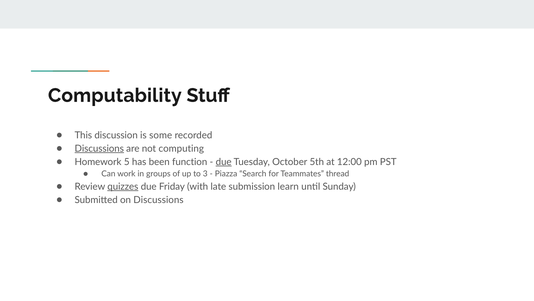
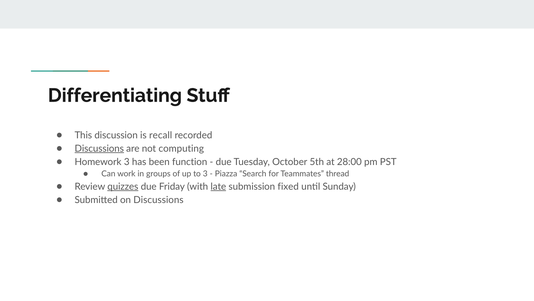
Computability: Computability -> Differentiating
some: some -> recall
Homework 5: 5 -> 3
due at (224, 162) underline: present -> none
12:00: 12:00 -> 28:00
late underline: none -> present
learn: learn -> fixed
